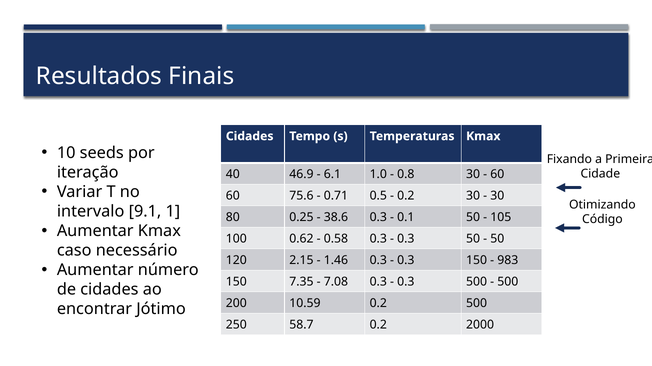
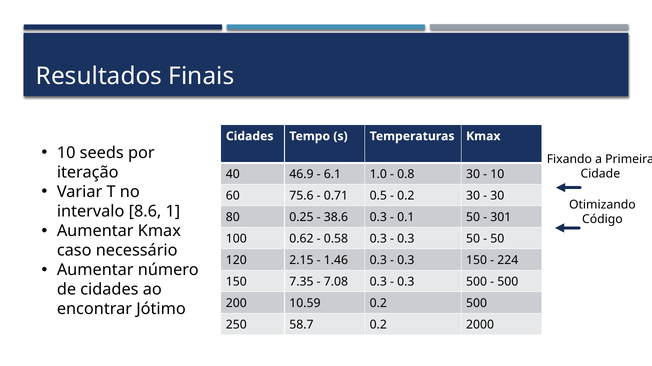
60 at (497, 175): 60 -> 10
9.1: 9.1 -> 8.6
105: 105 -> 301
983: 983 -> 224
